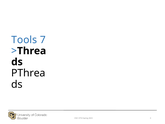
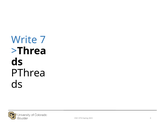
Tools: Tools -> Write
